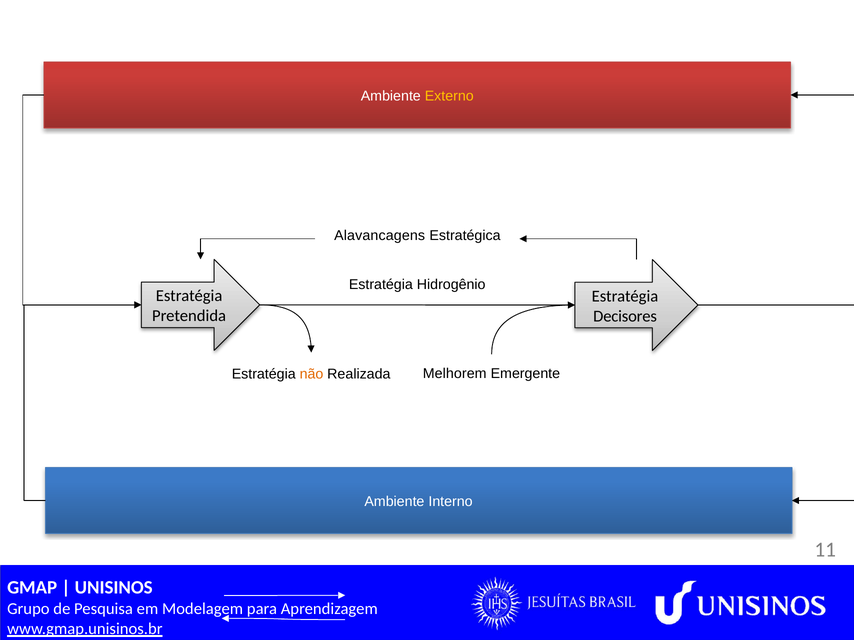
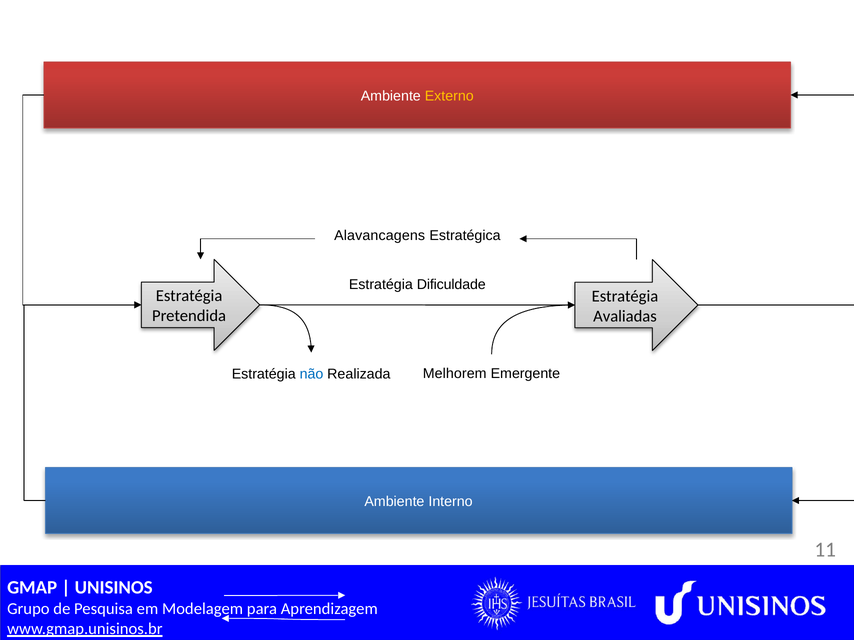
Hidrogênio: Hidrogênio -> Dificuldade
Decisores: Decisores -> Avaliadas
não colour: orange -> blue
